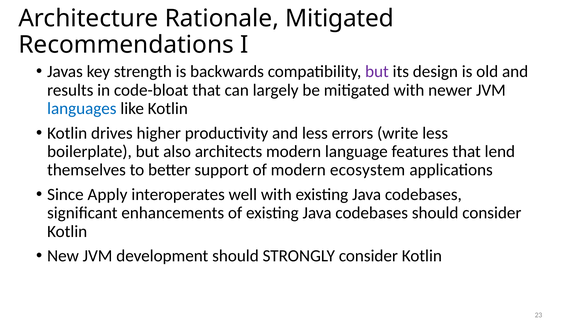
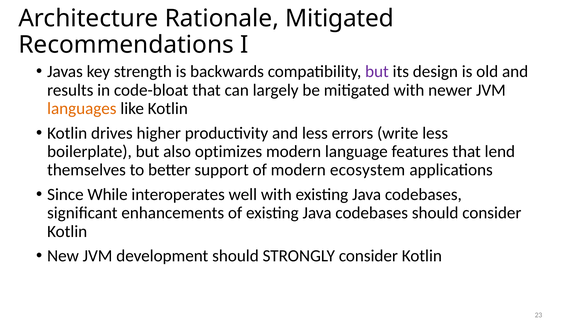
languages colour: blue -> orange
architects: architects -> optimizes
Apply: Apply -> While
